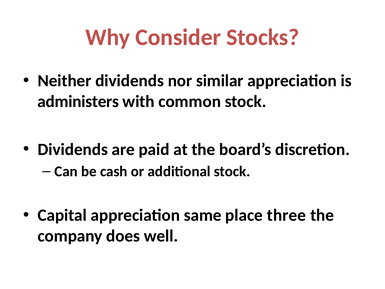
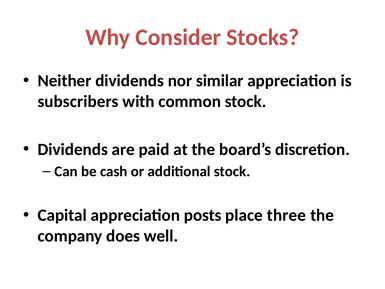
administers: administers -> subscribers
same: same -> posts
